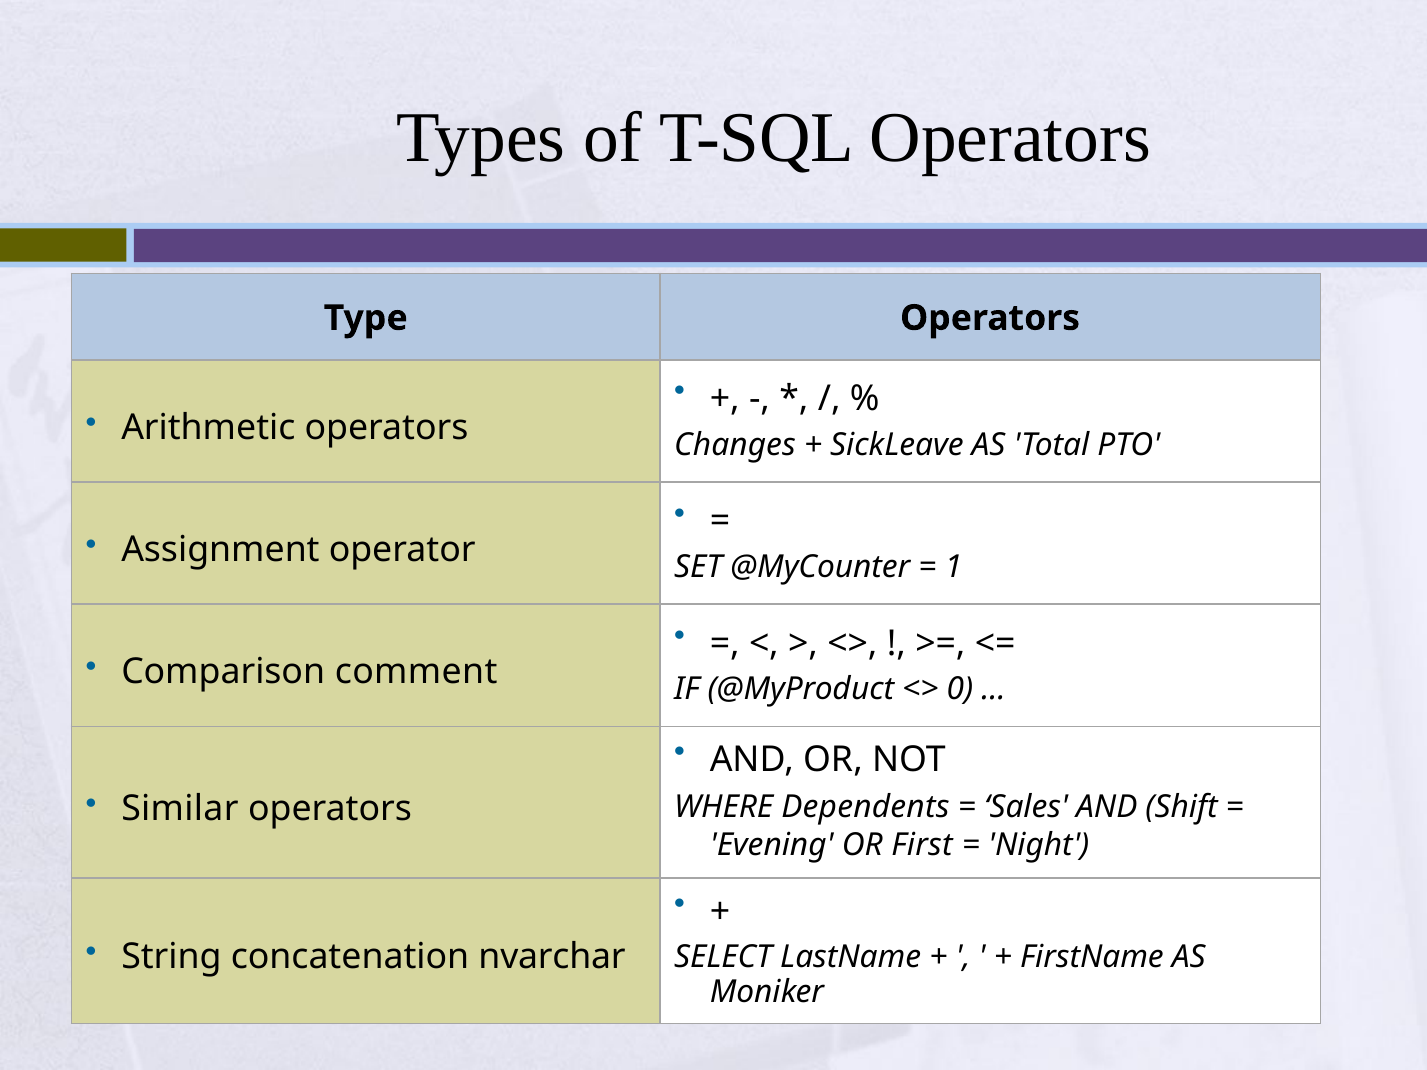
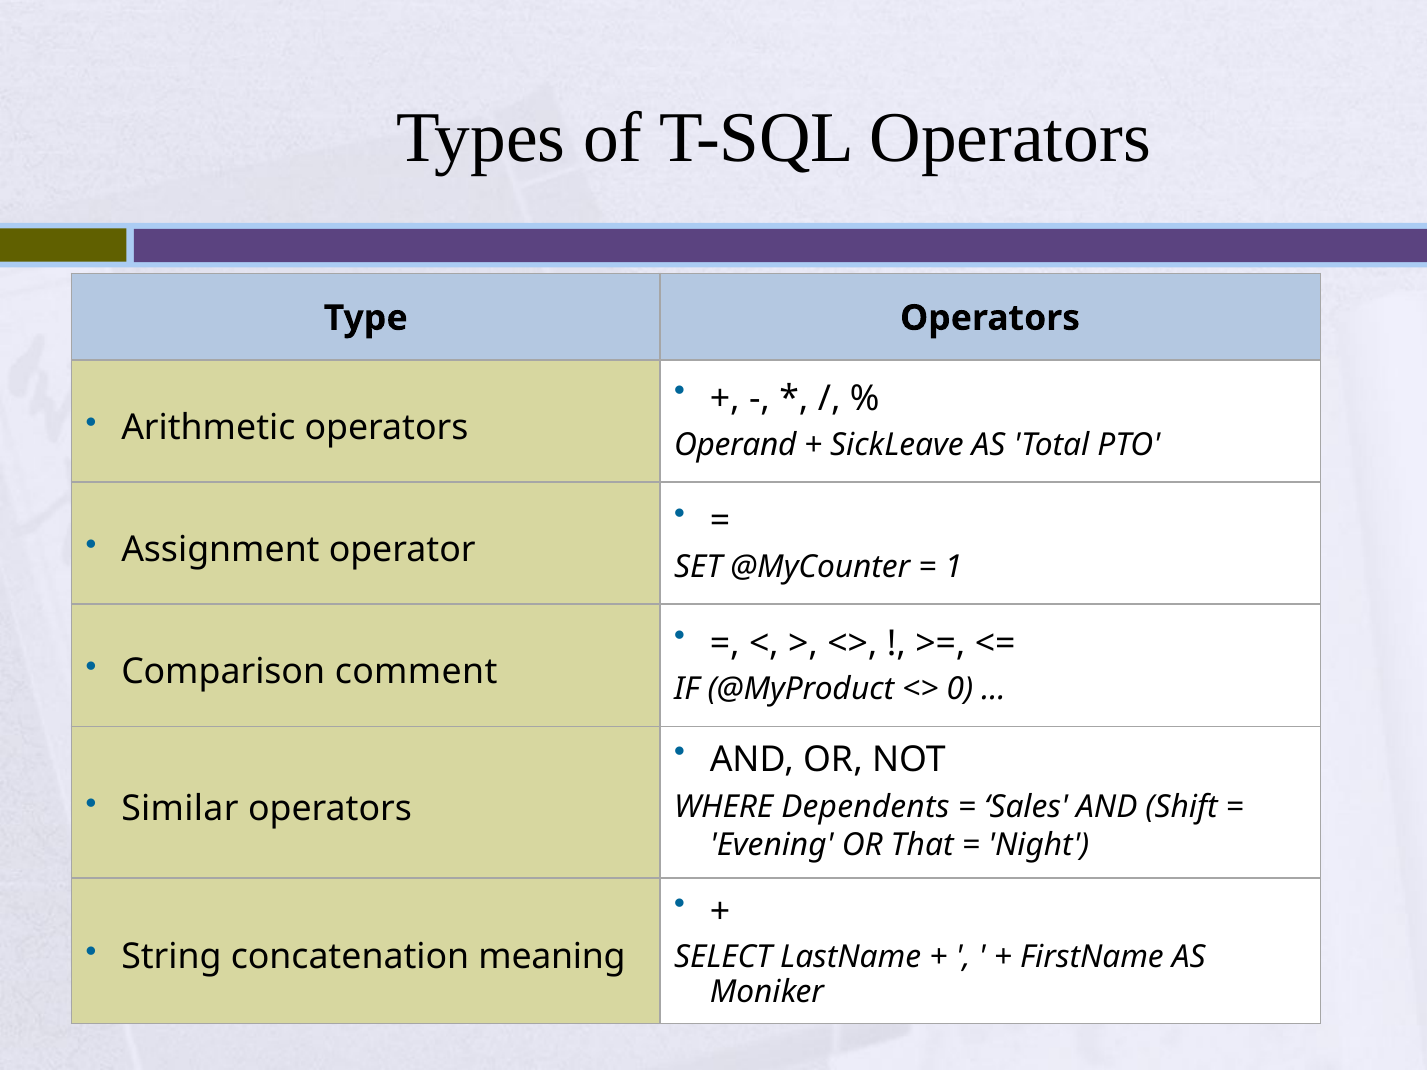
Changes: Changes -> Operand
First: First -> That
nvarchar: nvarchar -> meaning
